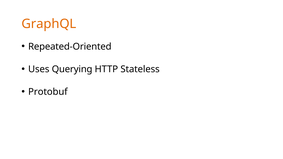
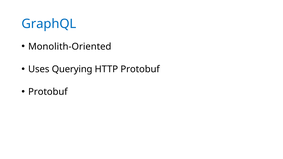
GraphQL colour: orange -> blue
Repeated-Oriented: Repeated-Oriented -> Monolith-Oriented
HTTP Stateless: Stateless -> Protobuf
